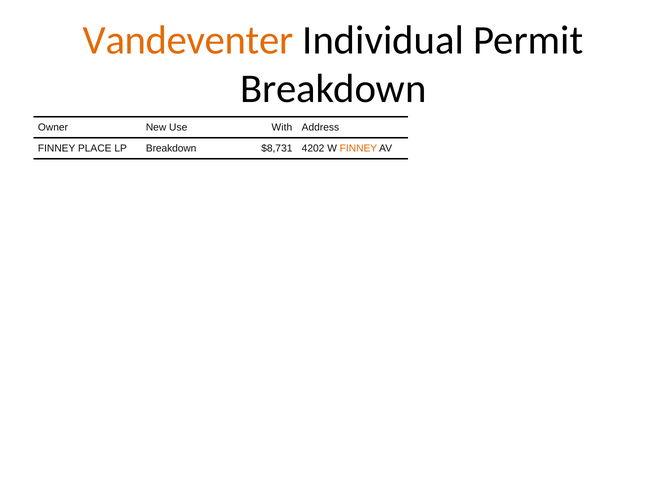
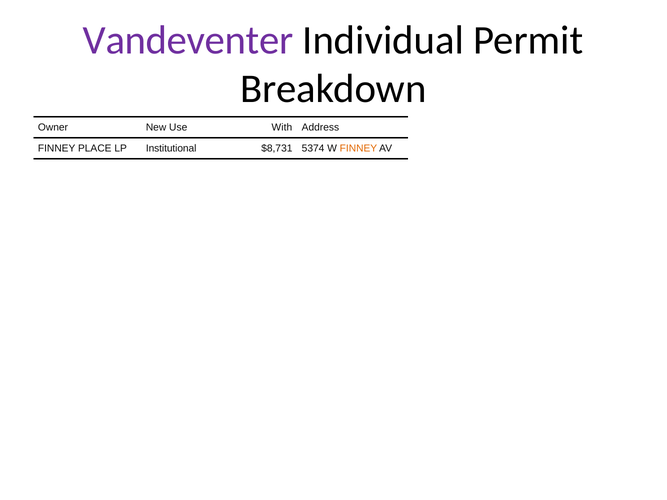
Vandeventer colour: orange -> purple
LP Breakdown: Breakdown -> Institutional
4202: 4202 -> 5374
